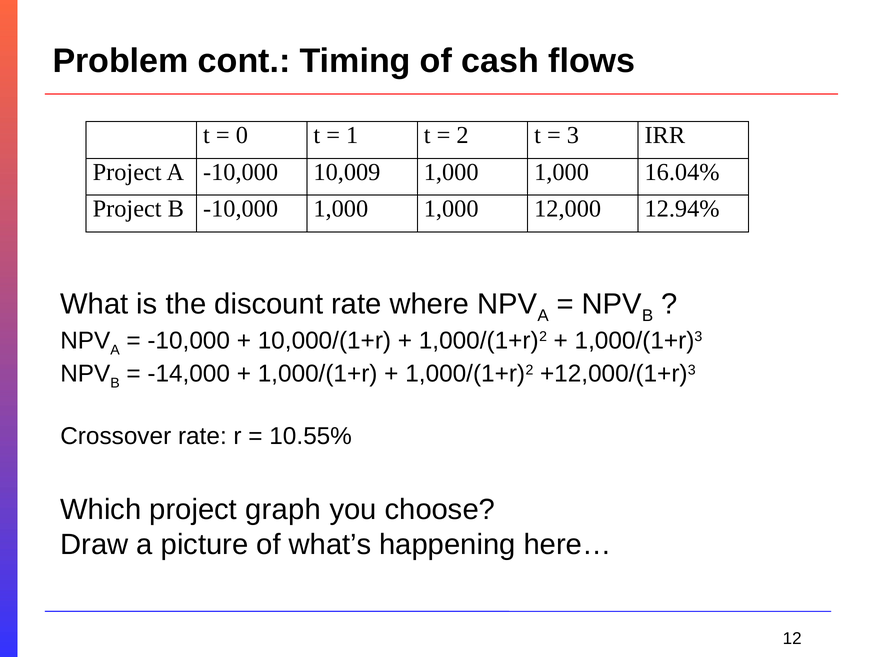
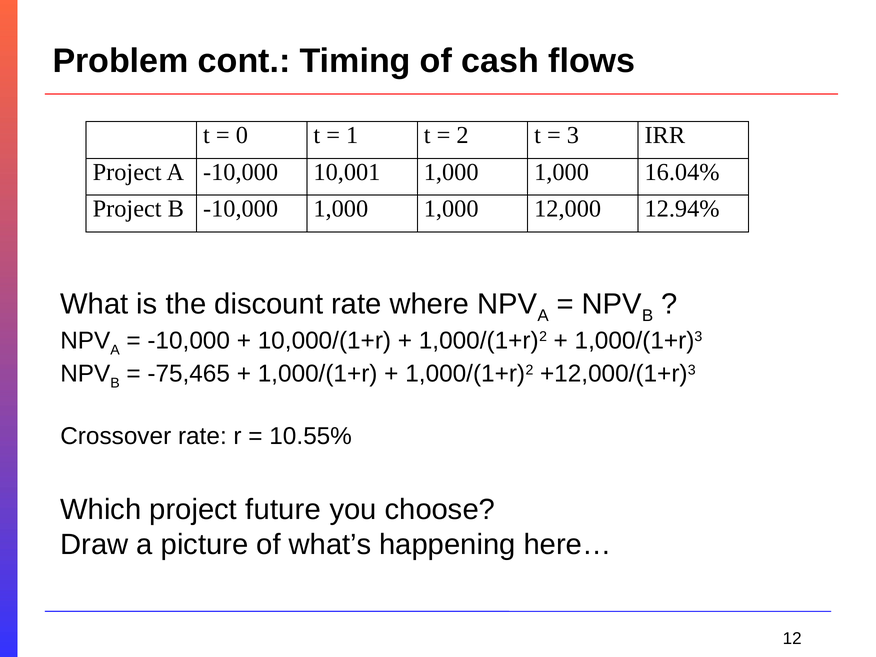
10,009: 10,009 -> 10,001
-14,000: -14,000 -> -75,465
graph: graph -> future
